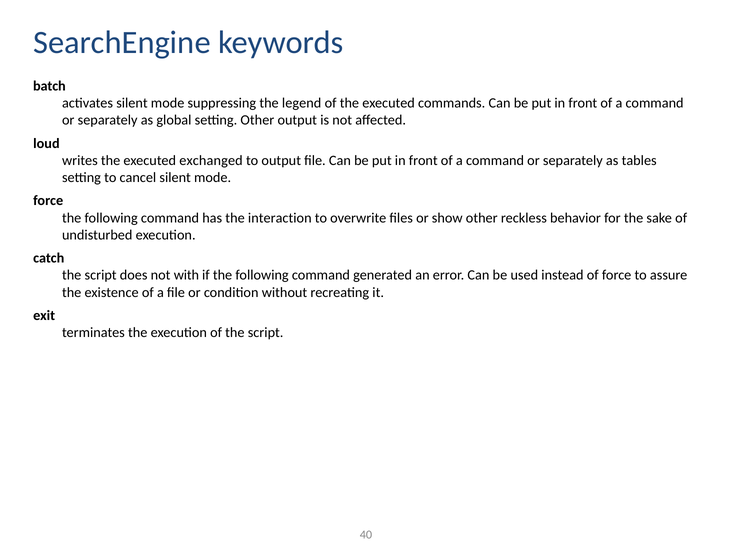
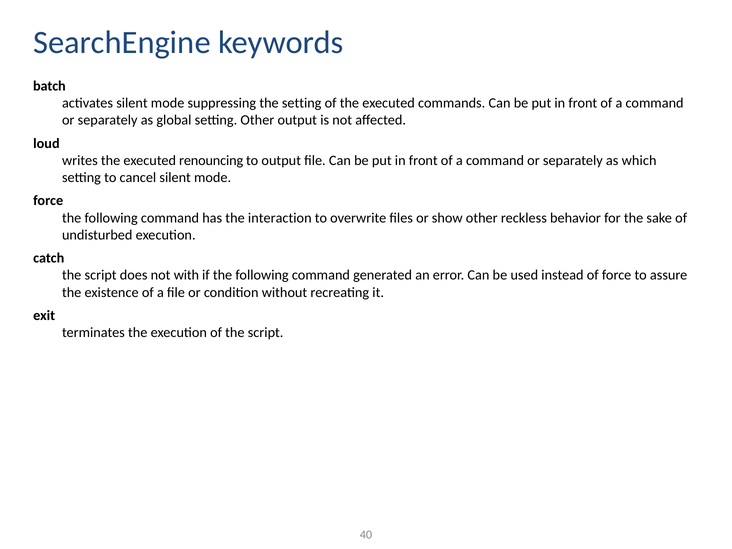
the legend: legend -> setting
exchanged: exchanged -> renouncing
tables: tables -> which
